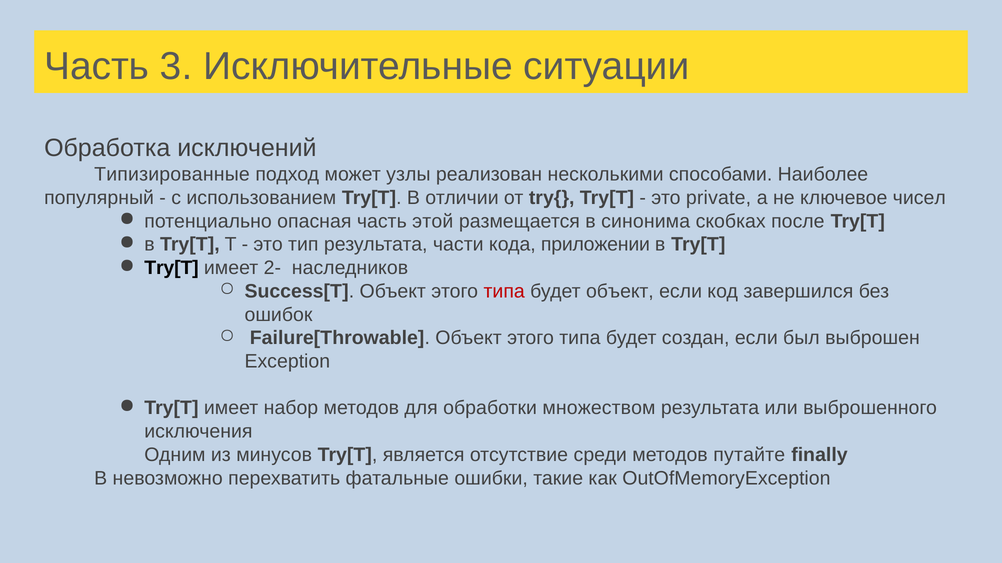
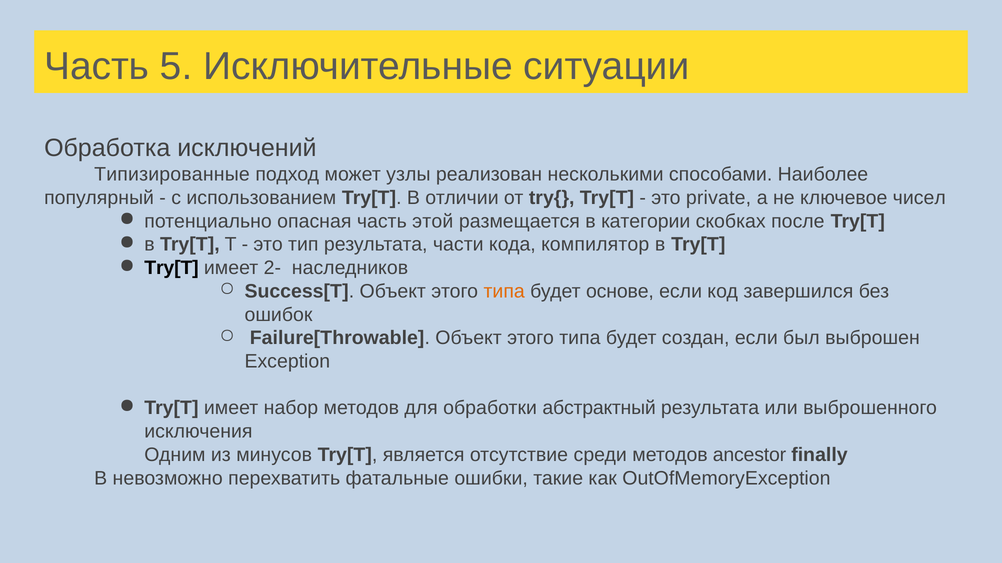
3: 3 -> 5
синонима: синонима -> категории
приложении: приложении -> компилятор
типа at (504, 292) colour: red -> orange
будет объект: объект -> основе
множеством: множеством -> абстрактный
путайте: путайте -> ancestor
